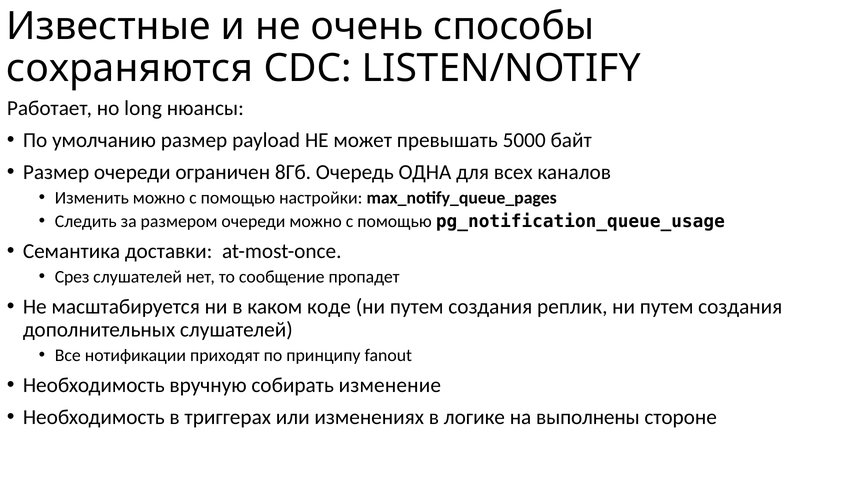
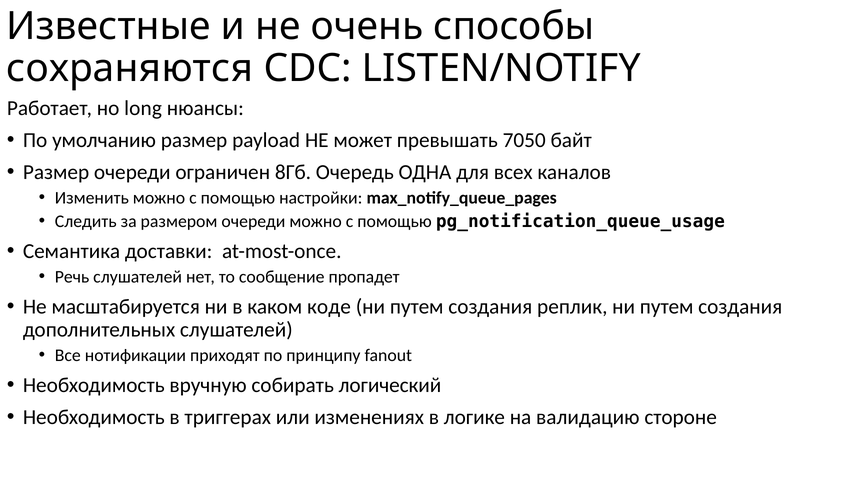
5000: 5000 -> 7050
Срез: Срез -> Речь
изменение: изменение -> логический
выполнены: выполнены -> валидацию
